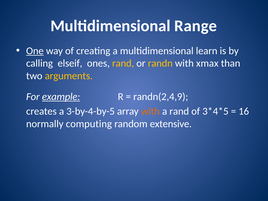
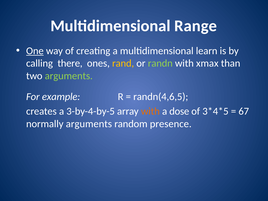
elseif: elseif -> there
randn colour: yellow -> light green
arguments at (69, 76) colour: yellow -> light green
example underline: present -> none
randn(2,4,9: randn(2,4,9 -> randn(4,6,5
a rand: rand -> dose
16: 16 -> 67
normally computing: computing -> arguments
extensive: extensive -> presence
